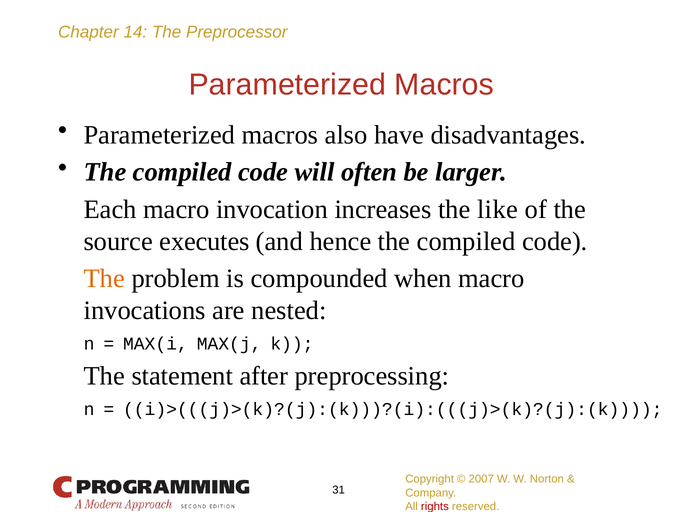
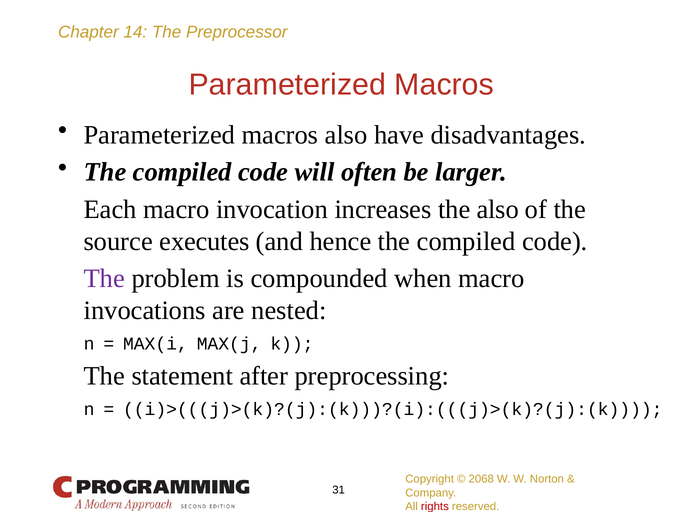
the like: like -> also
The at (104, 279) colour: orange -> purple
2007: 2007 -> 2068
